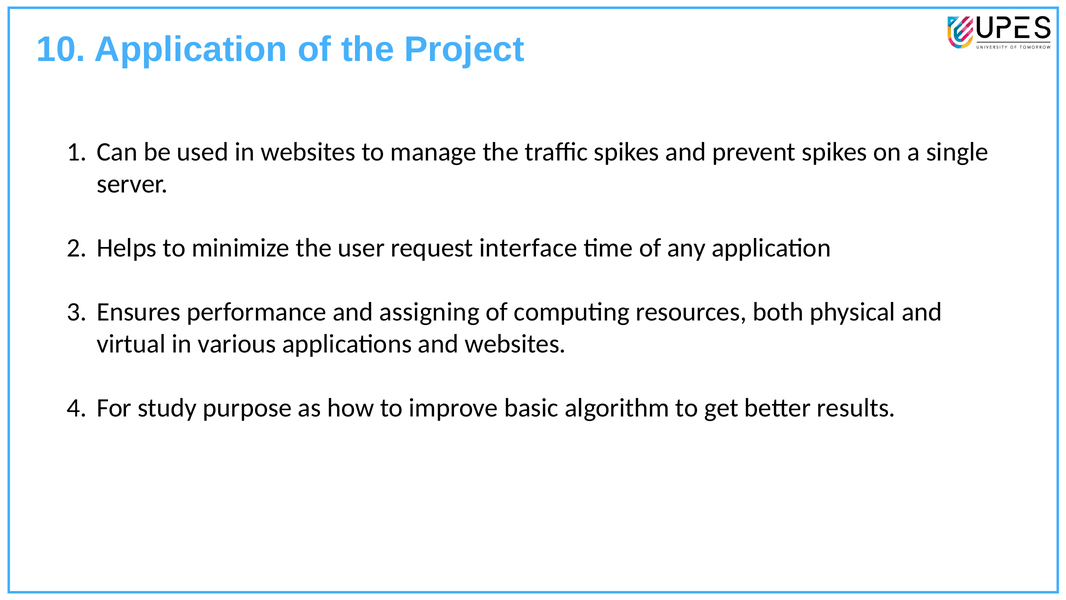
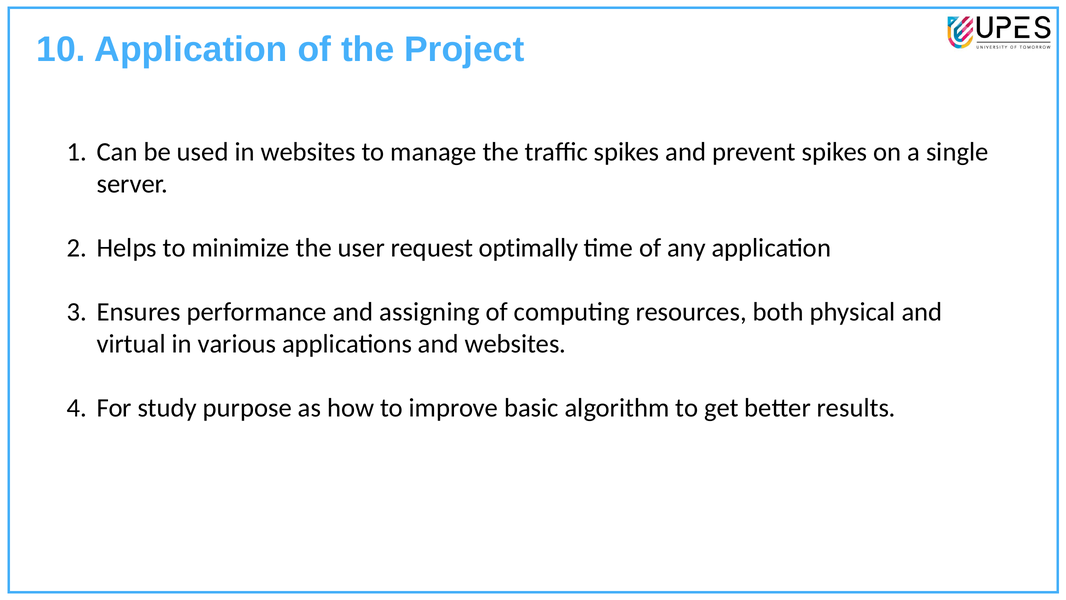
interface: interface -> optimally
